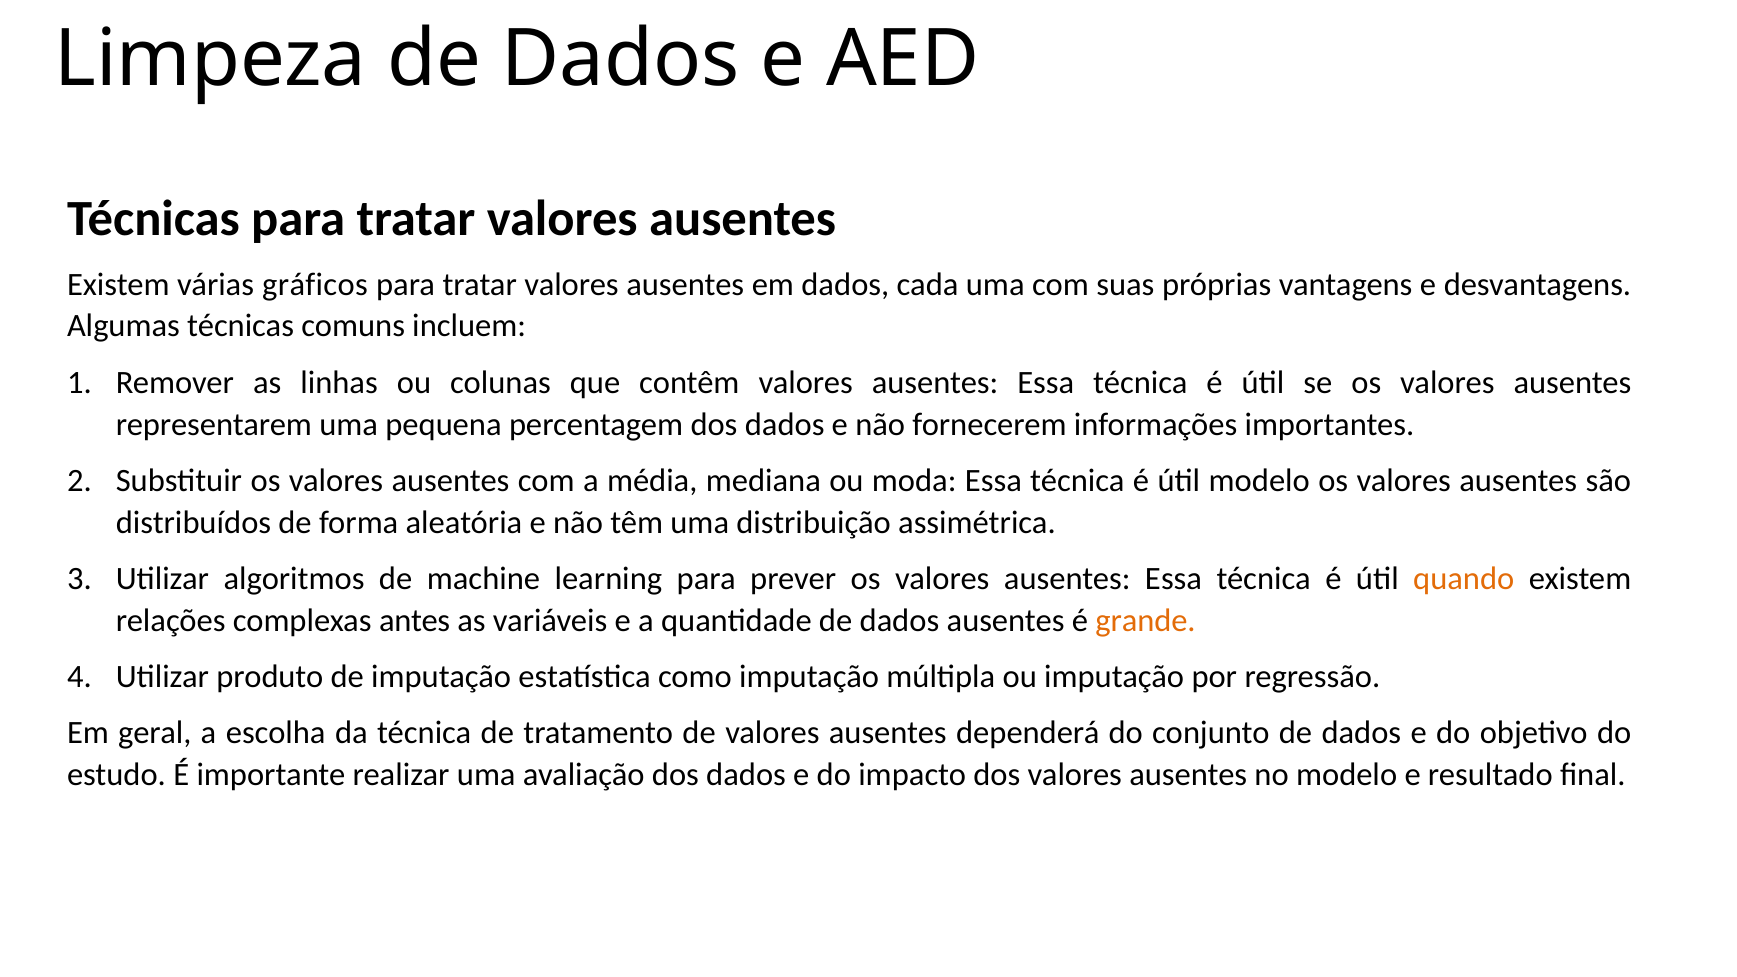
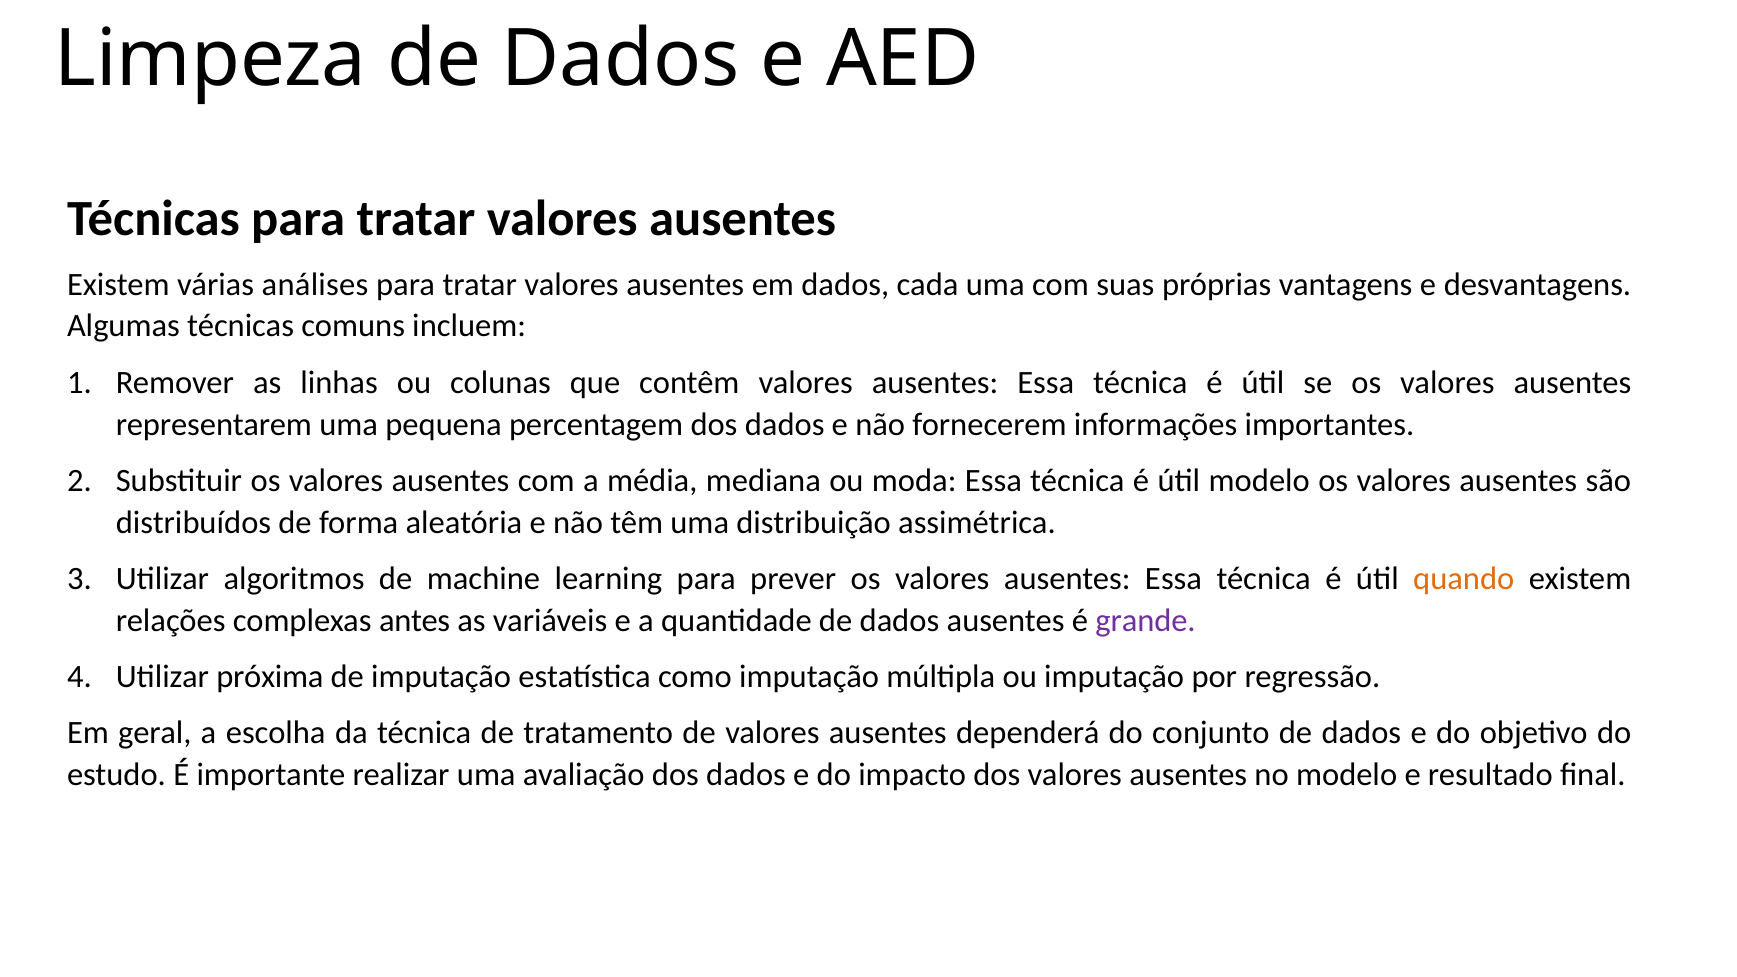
gráficos: gráficos -> análises
grande colour: orange -> purple
produto: produto -> próxima
